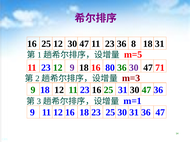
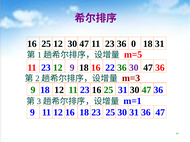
8: 8 -> 0
80: 80 -> 22
36 30 47 71: 71 -> 36
